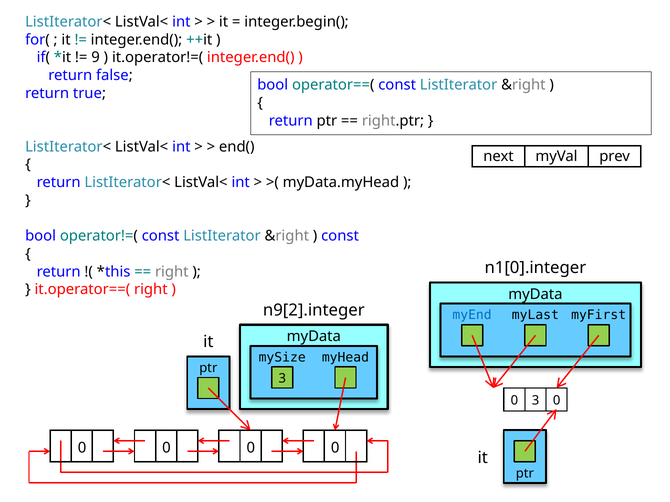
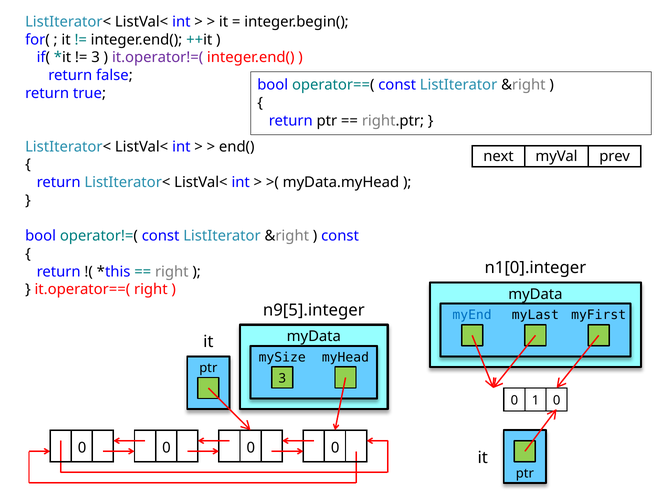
9 at (96, 58): 9 -> 3
it.operator!=( colour: black -> purple
n9[2].integer: n9[2].integer -> n9[5].integer
0 3: 3 -> 1
